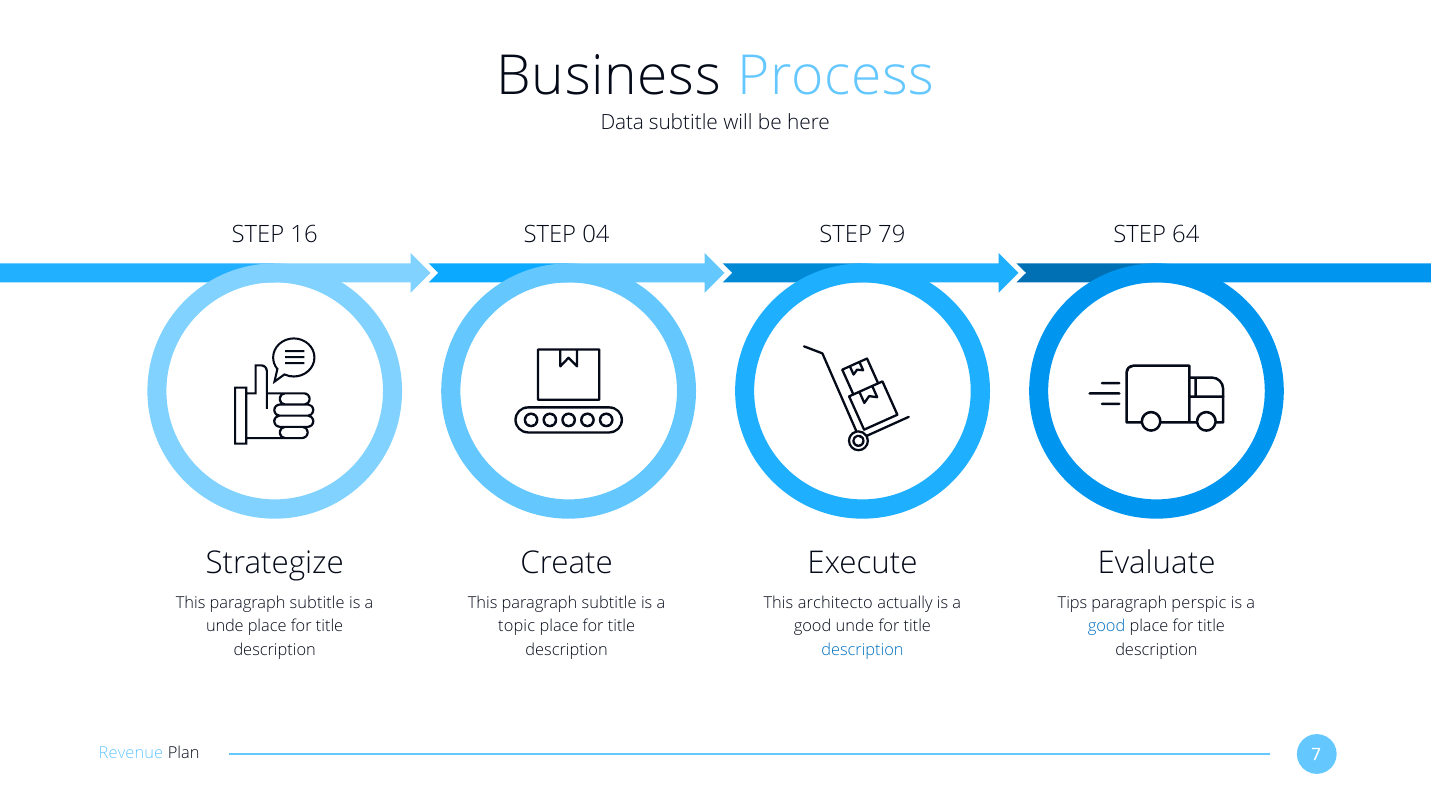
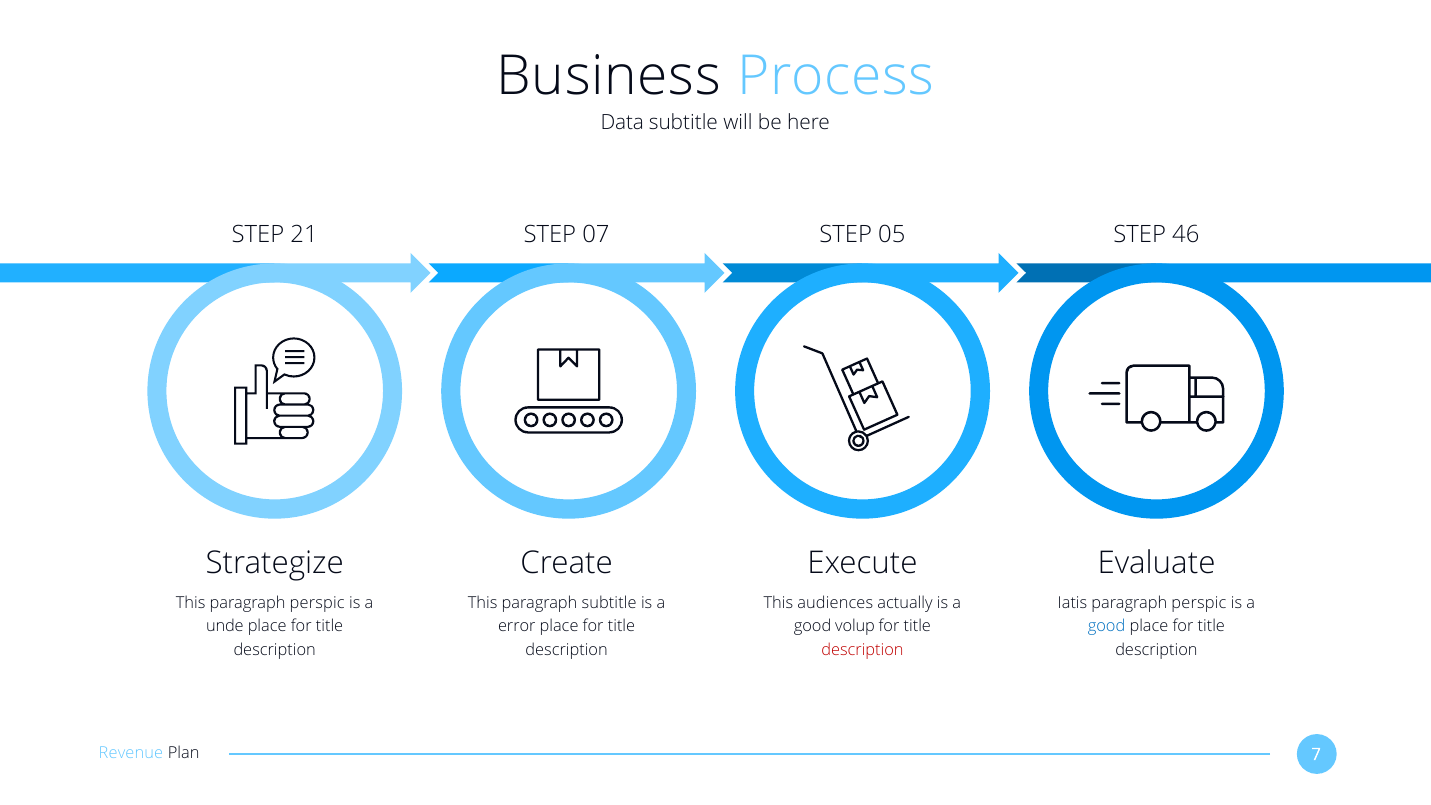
16: 16 -> 21
04: 04 -> 07
79: 79 -> 05
64: 64 -> 46
subtitle at (317, 603): subtitle -> perspic
architecto: architecto -> audiences
Tips: Tips -> Iatis
topic: topic -> error
good unde: unde -> volup
description at (862, 650) colour: blue -> red
